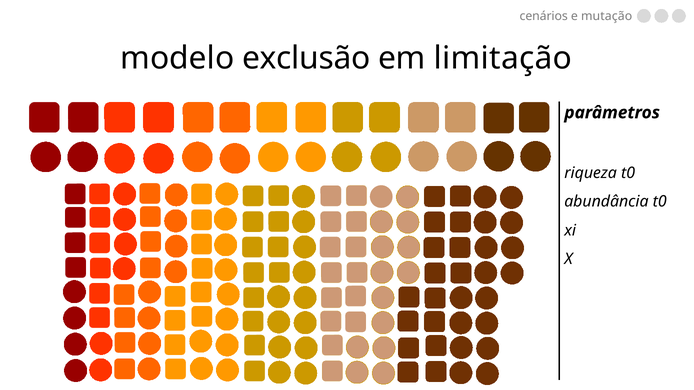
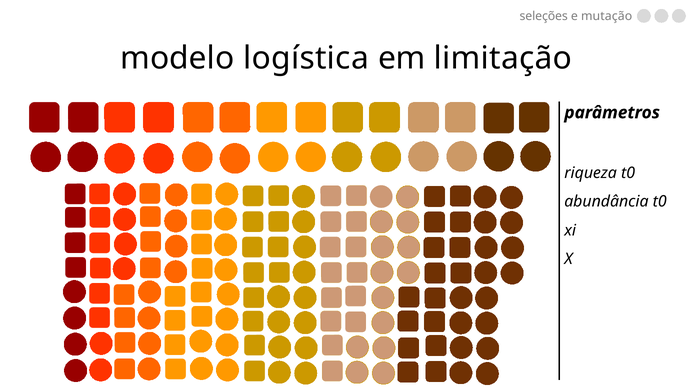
cenários: cenários -> seleções
exclusão: exclusão -> logística
